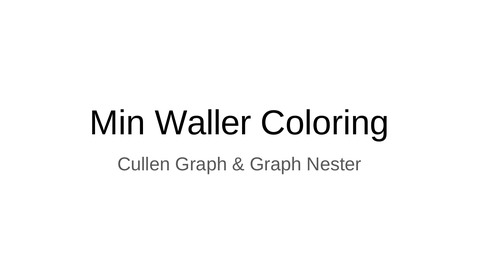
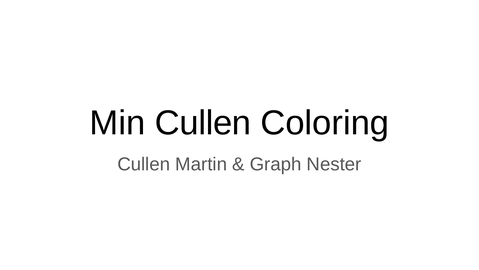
Min Waller: Waller -> Cullen
Cullen Graph: Graph -> Martin
